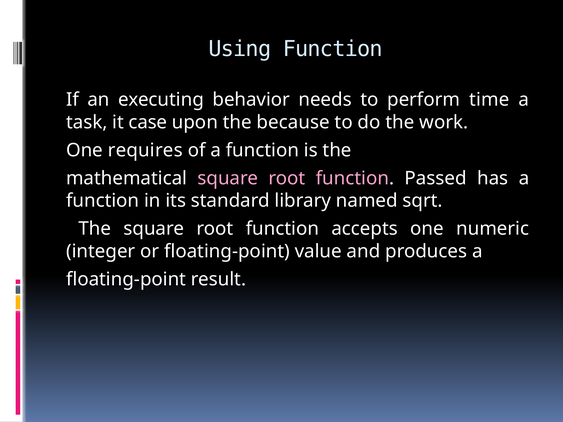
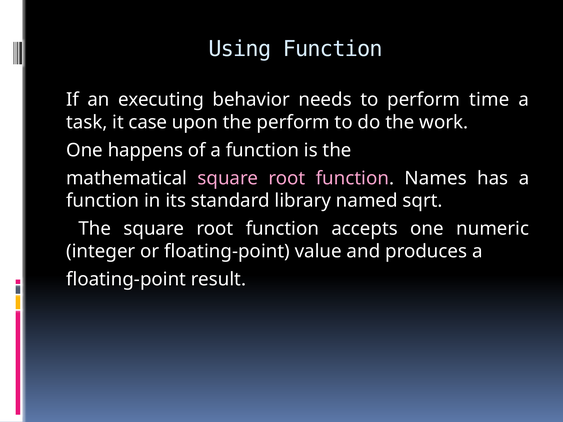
the because: because -> perform
requires: requires -> happens
Passed: Passed -> Names
